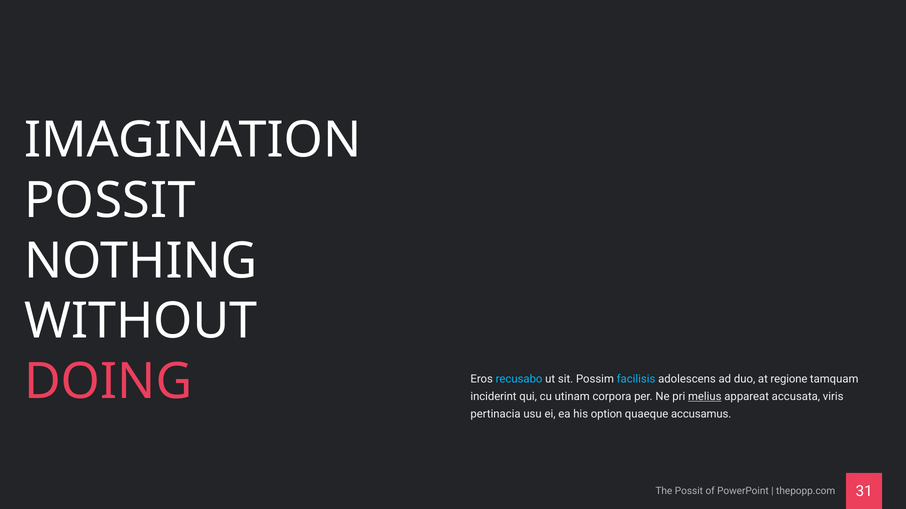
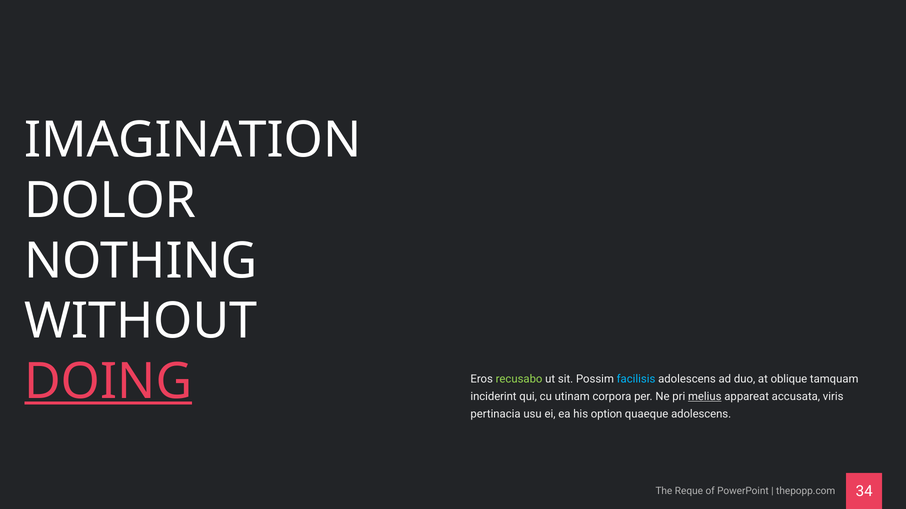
POSSIT at (110, 201): POSSIT -> DOLOR
DOING underline: none -> present
recusabo colour: light blue -> light green
regione: regione -> oblique
quaeque accusamus: accusamus -> adolescens
The Possit: Possit -> Reque
31: 31 -> 34
